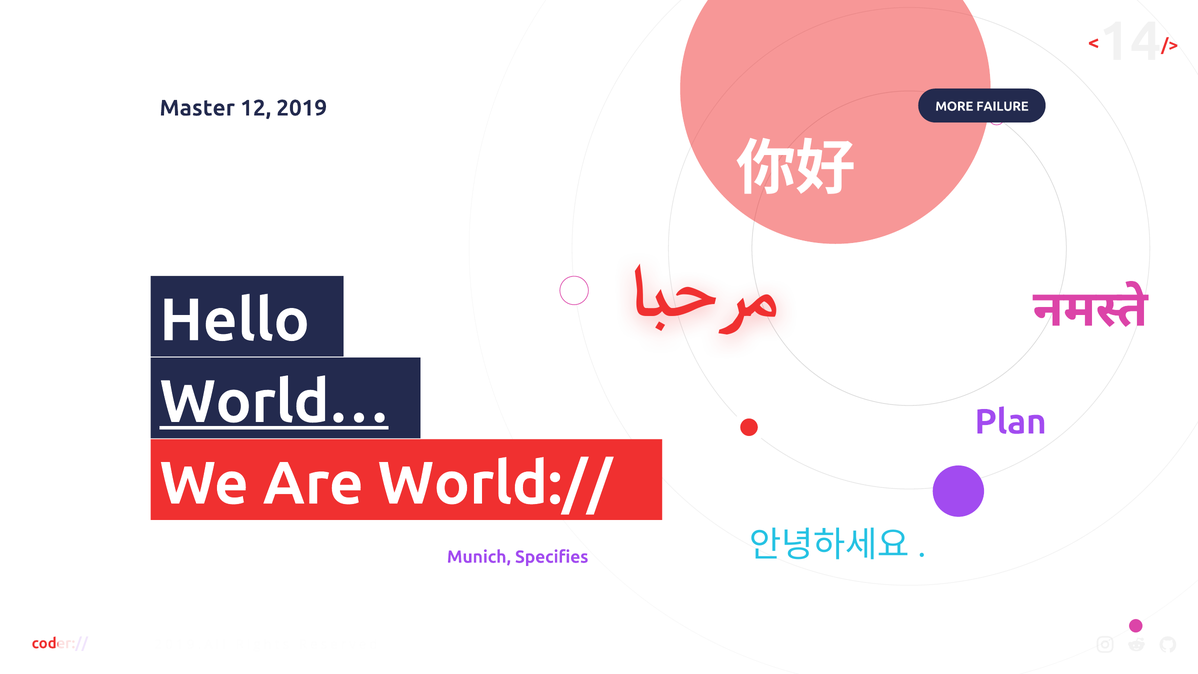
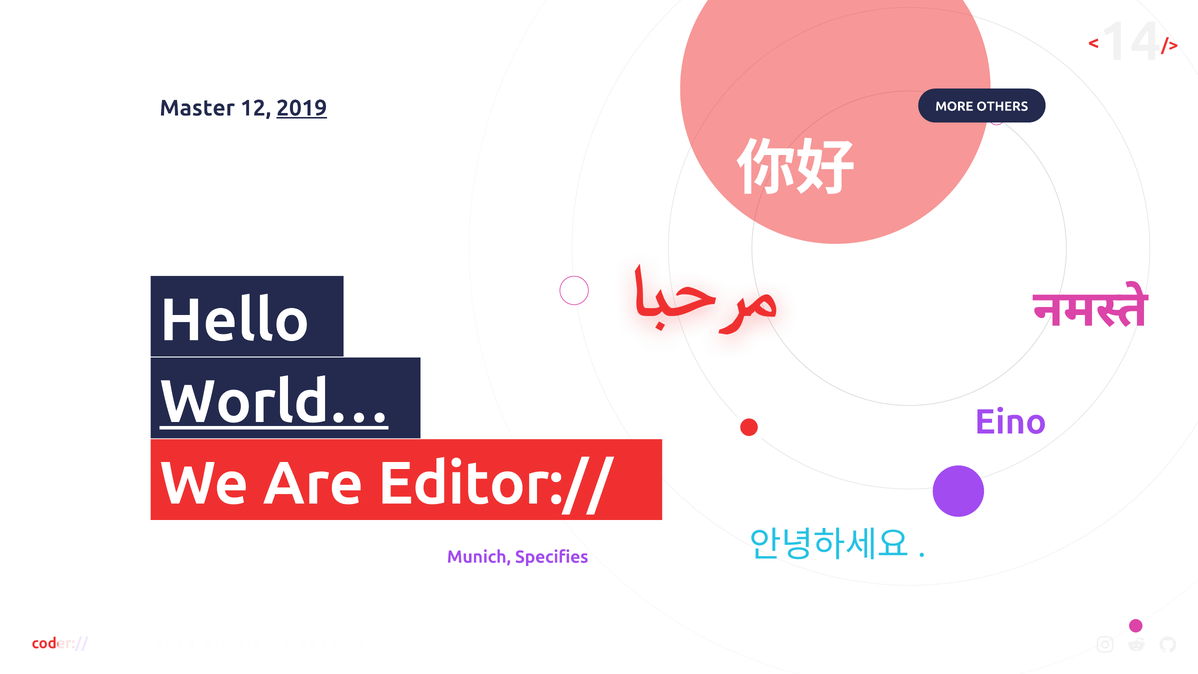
2019 underline: none -> present
FAILURE: FAILURE -> OTHERS
Plan: Plan -> Eino
World://: World:// -> Editor://
